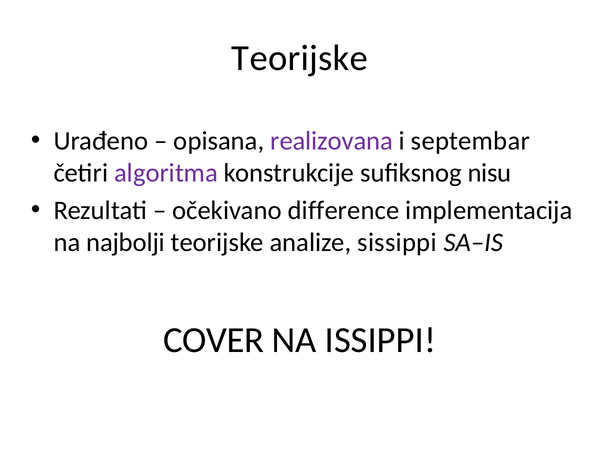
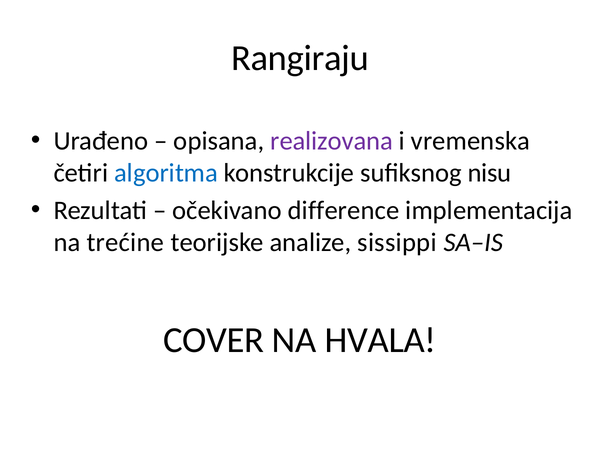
Teorijske at (300, 58): Teorijske -> Rangiraju
septembar: septembar -> vremenska
algoritma colour: purple -> blue
najbolji: najbolji -> trećine
ISSIPPI: ISSIPPI -> HVALA
